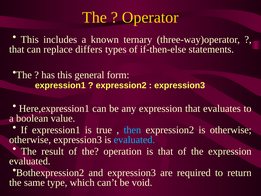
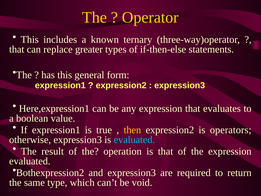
differs: differs -> greater
then colour: light blue -> yellow
is otherwise: otherwise -> operators
